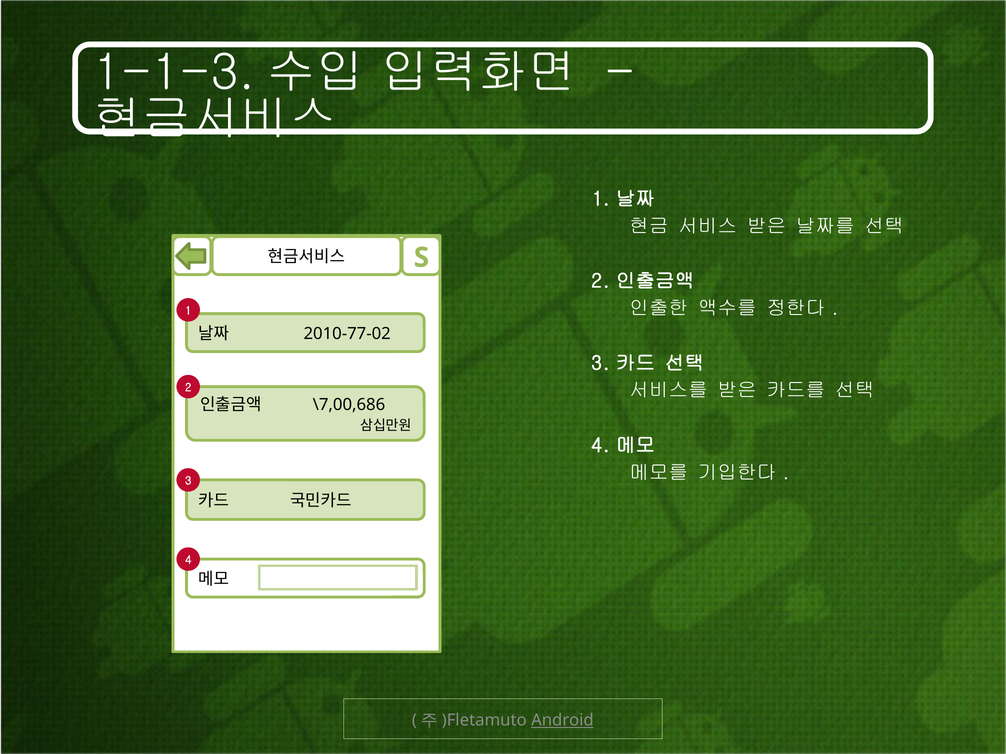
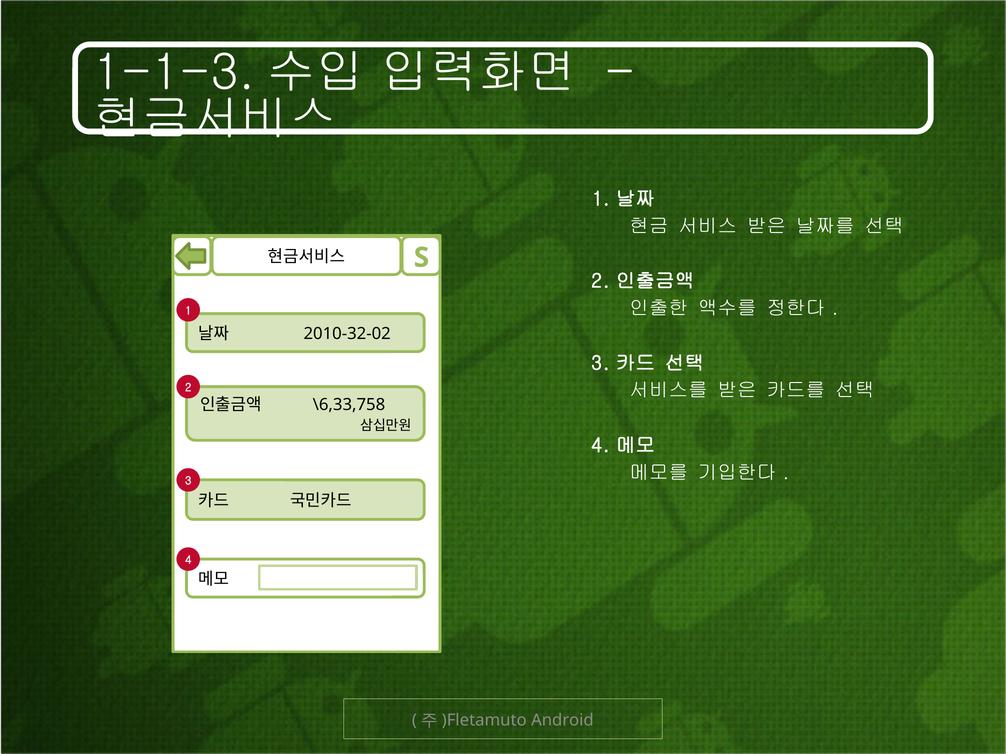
2010-77-02: 2010-77-02 -> 2010-32-02
\7,00,686: \7,00,686 -> \6,33,758
Android underline: present -> none
